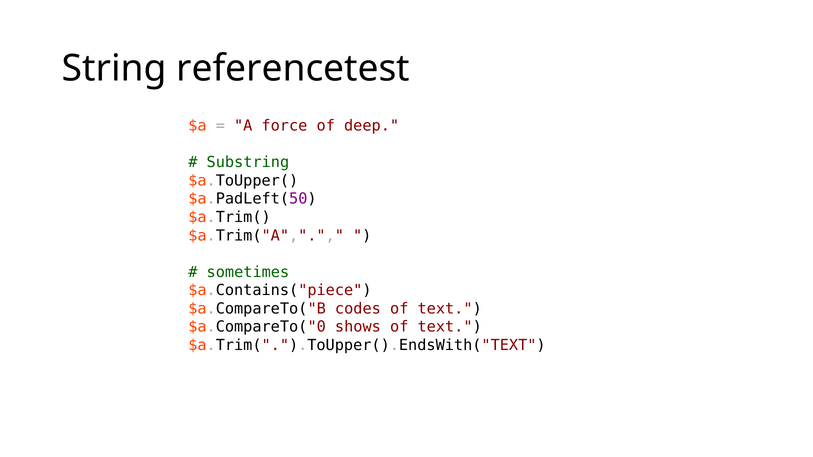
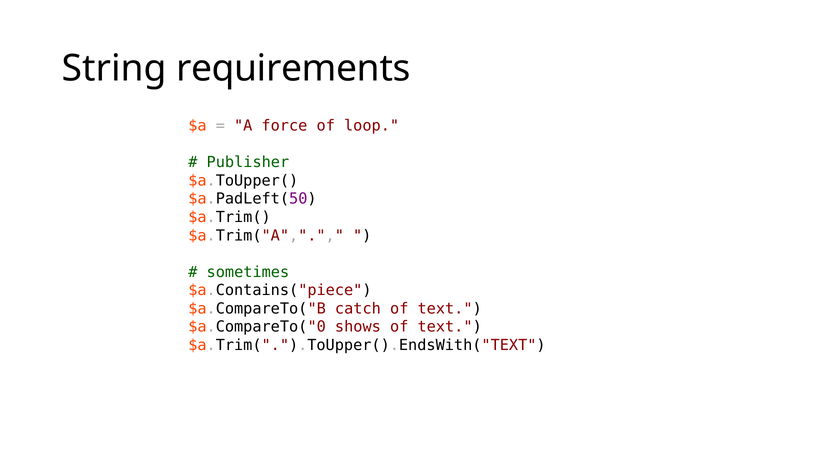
referencetest: referencetest -> requirements
deep: deep -> loop
Substring: Substring -> Publisher
codes: codes -> catch
